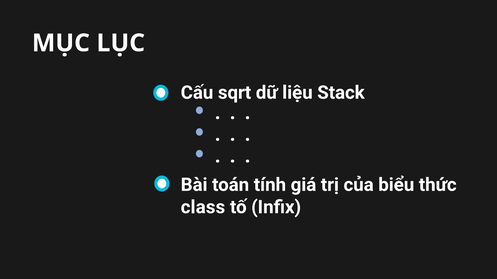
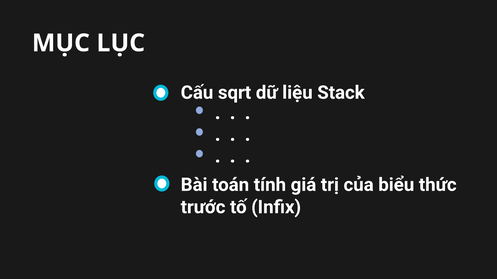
class: class -> trước
